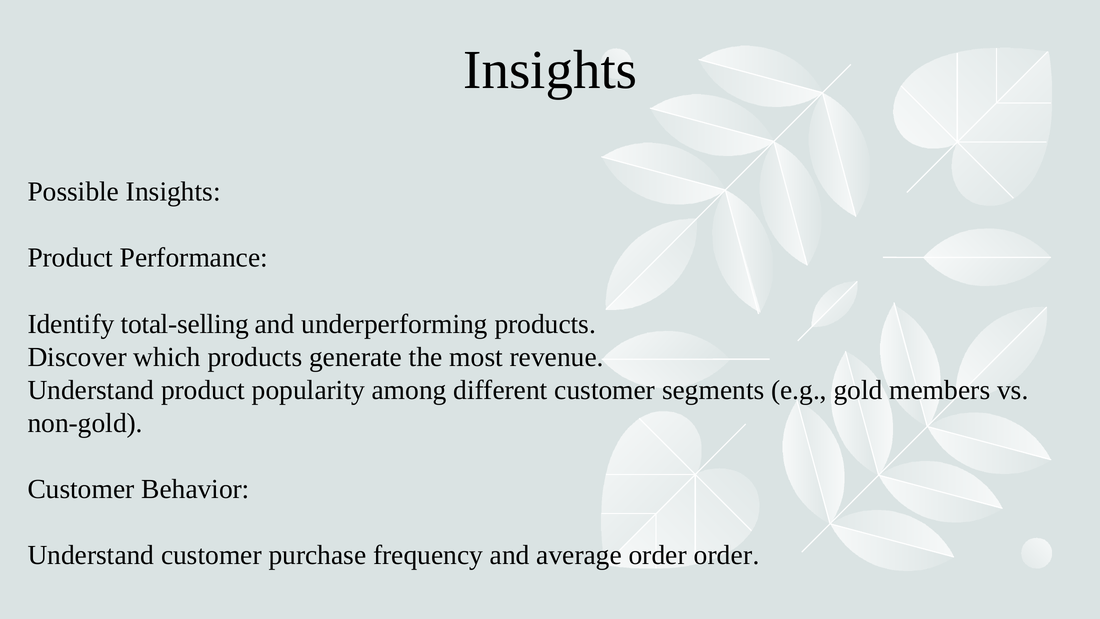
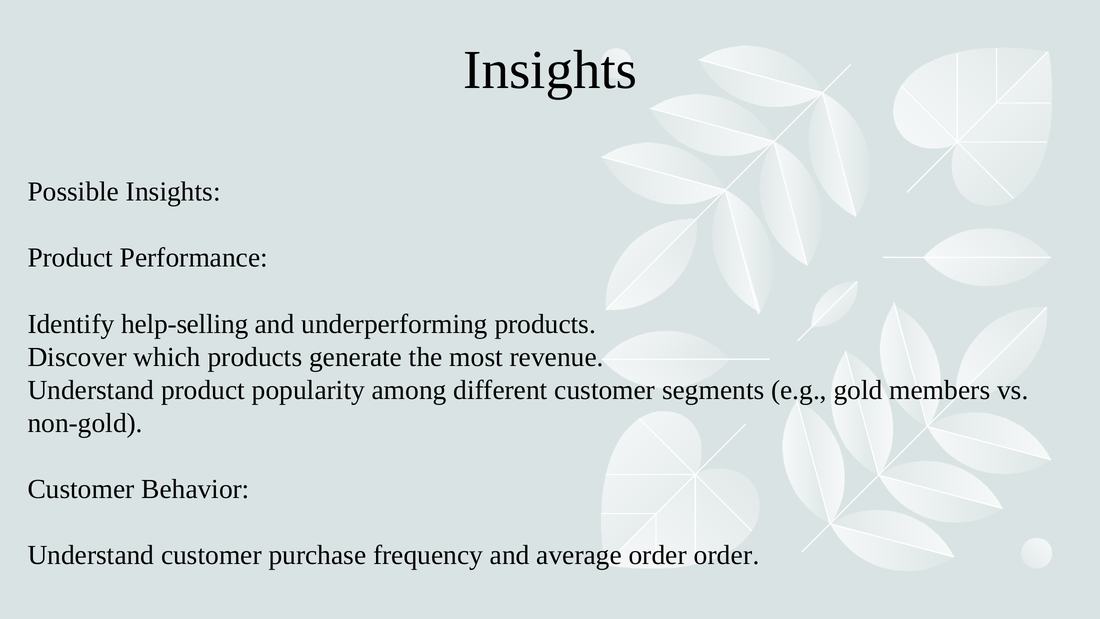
total-selling: total-selling -> help-selling
